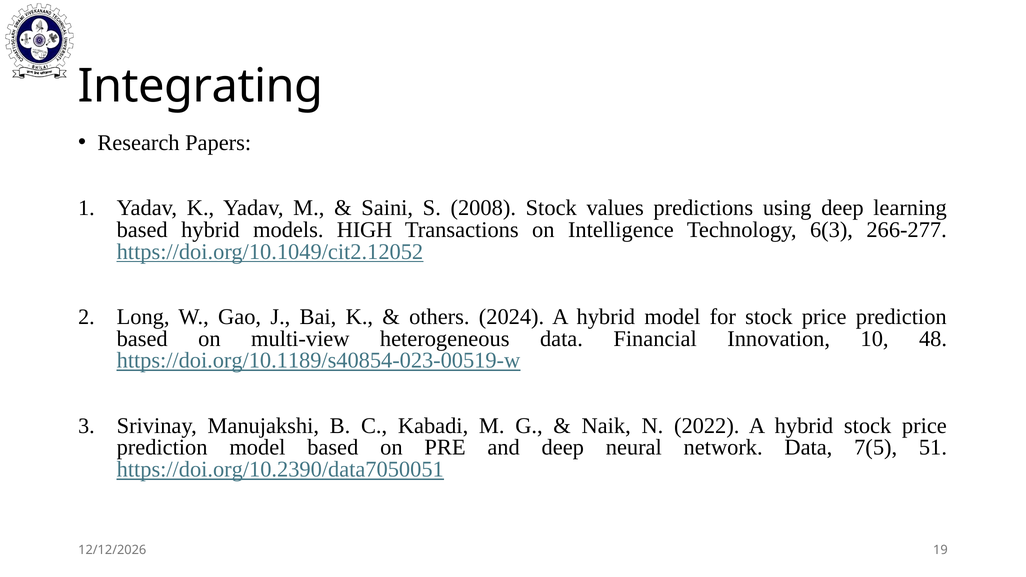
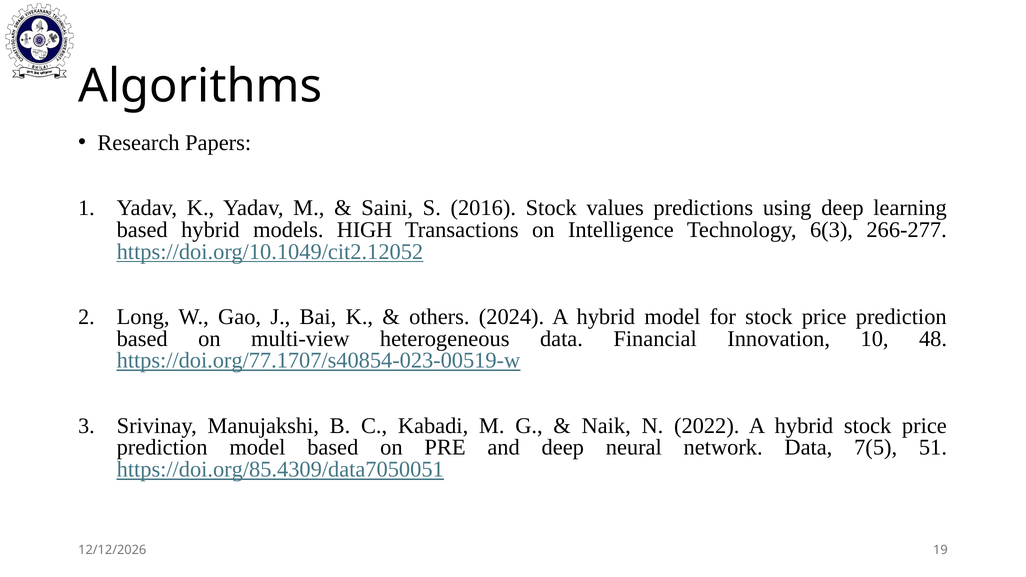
Integrating: Integrating -> Algorithms
2008: 2008 -> 2016
https://doi.org/10.1189/s40854-023-00519-w: https://doi.org/10.1189/s40854-023-00519-w -> https://doi.org/77.1707/s40854-023-00519-w
https://doi.org/10.2390/data7050051: https://doi.org/10.2390/data7050051 -> https://doi.org/85.4309/data7050051
